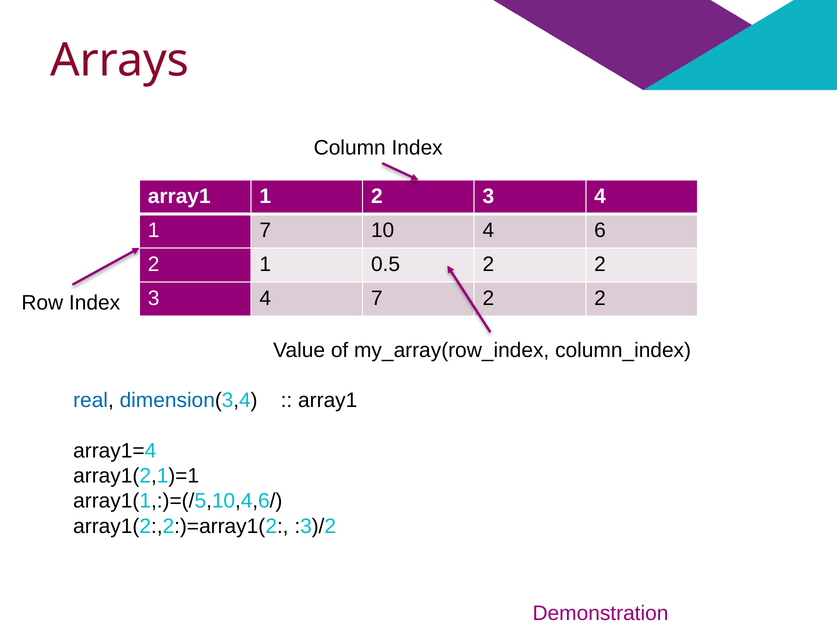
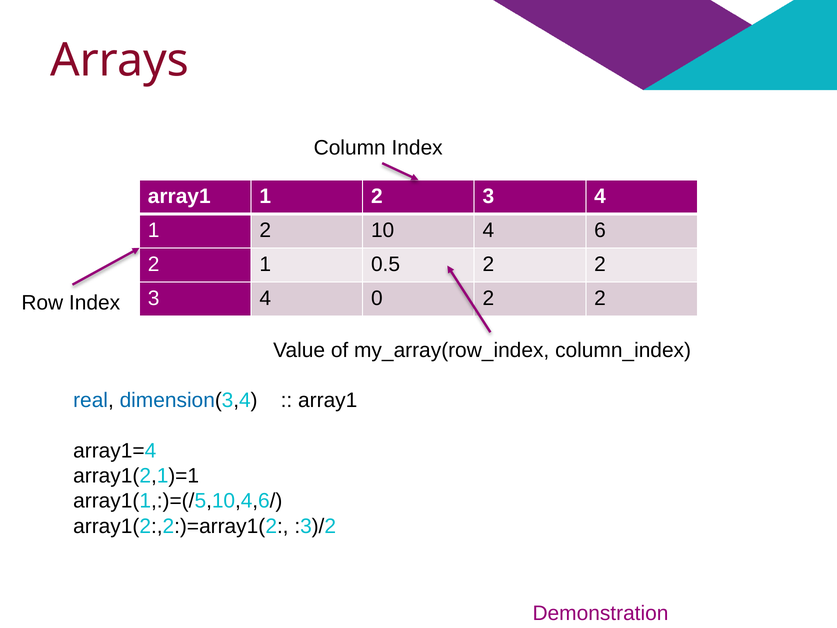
7 at (265, 230): 7 -> 2
4 7: 7 -> 0
